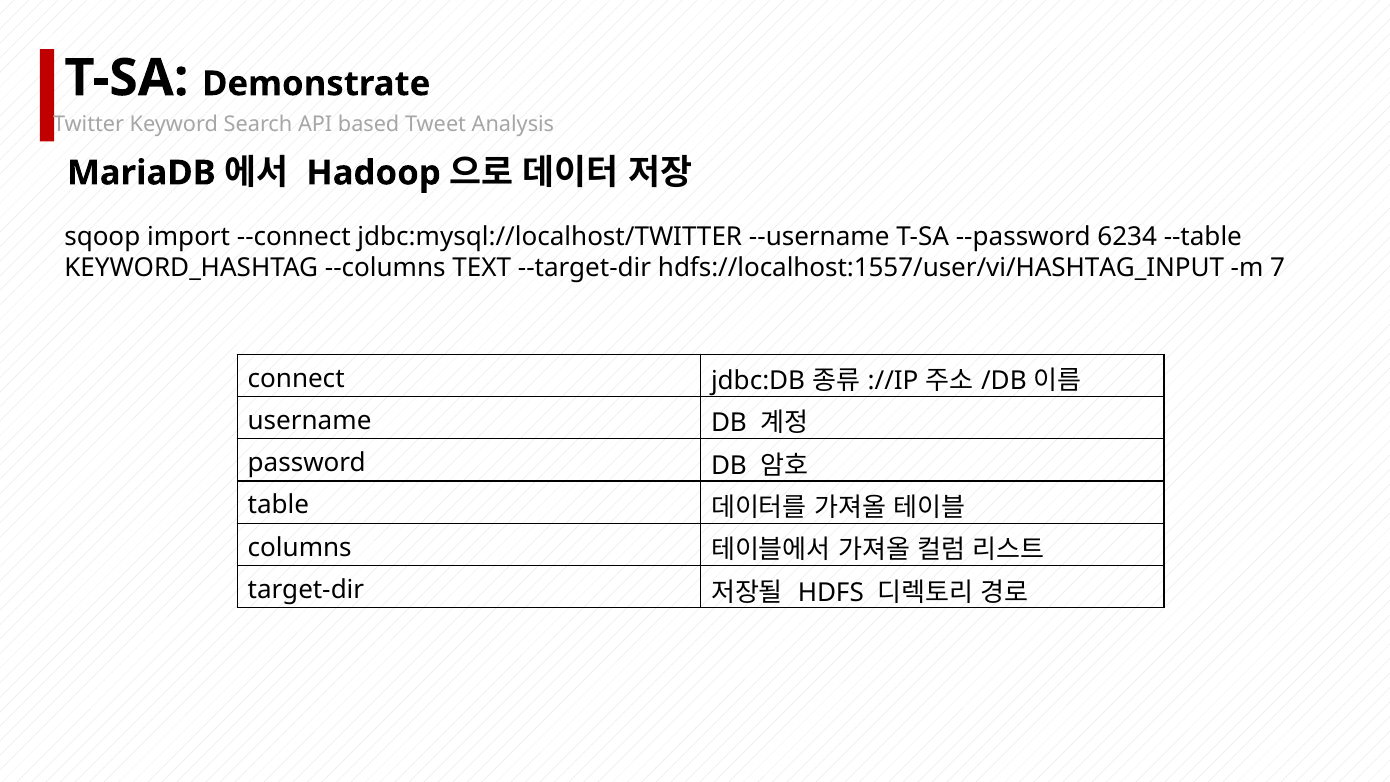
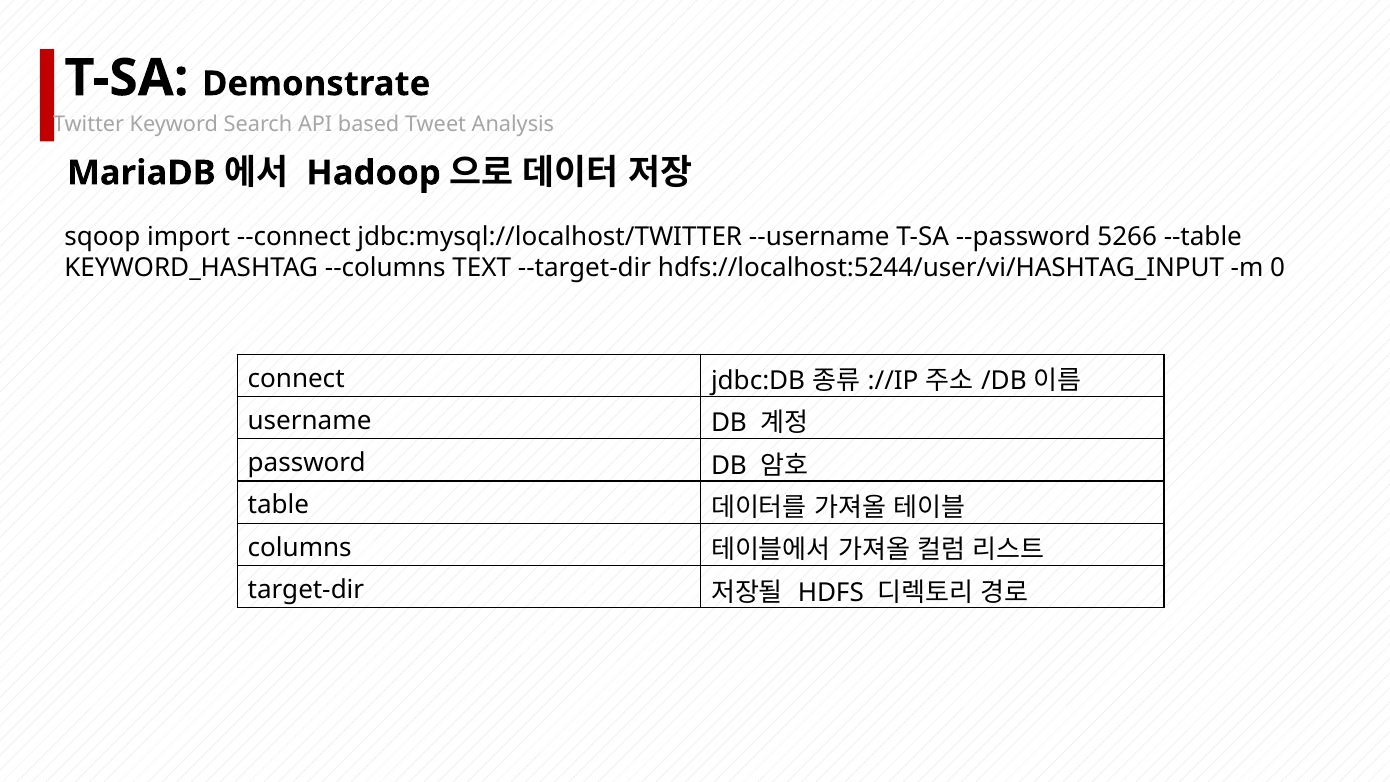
6234: 6234 -> 5266
hdfs://localhost:1557/user/vi/HASHTAG_INPUT: hdfs://localhost:1557/user/vi/HASHTAG_INPUT -> hdfs://localhost:5244/user/vi/HASHTAG_INPUT
7: 7 -> 0
